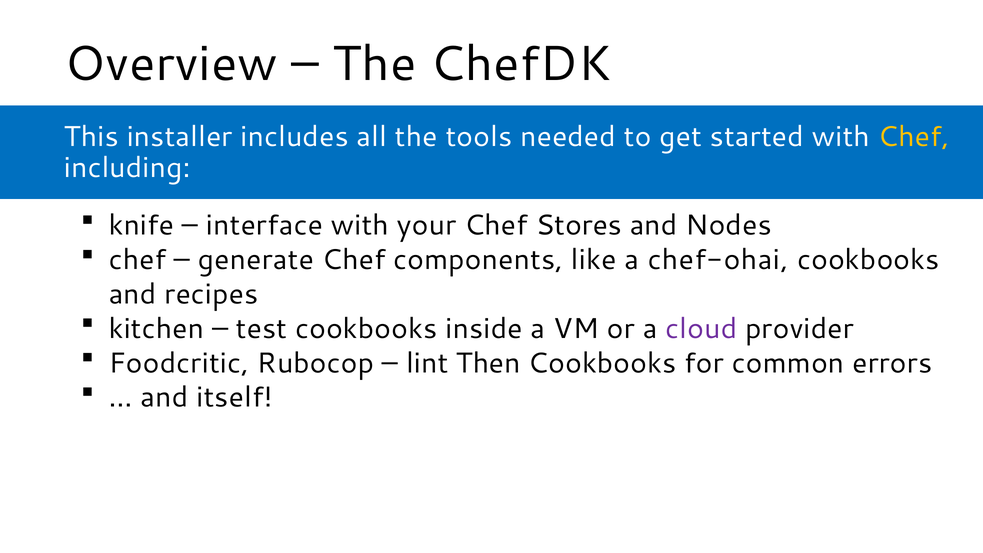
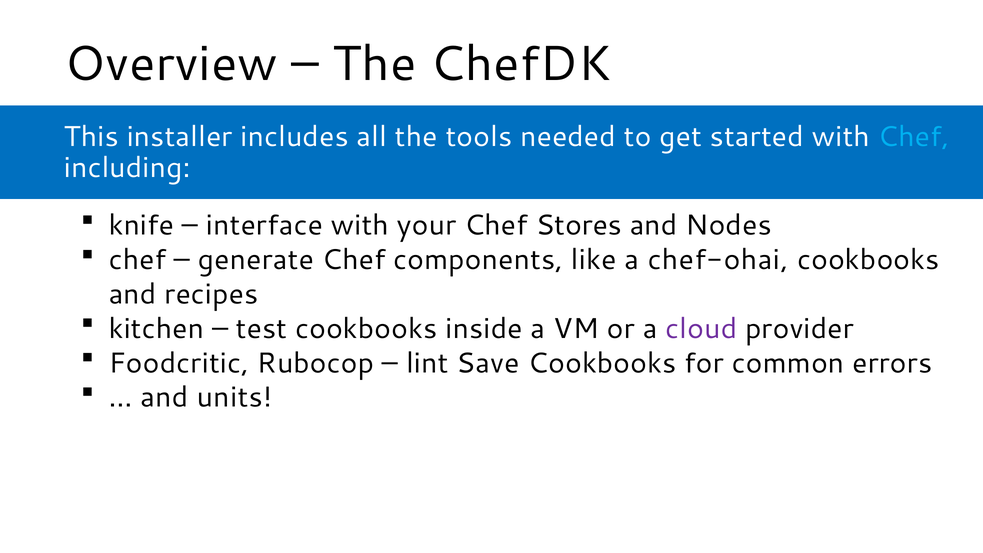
Chef at (914, 137) colour: yellow -> light blue
Then: Then -> Save
itself: itself -> units
